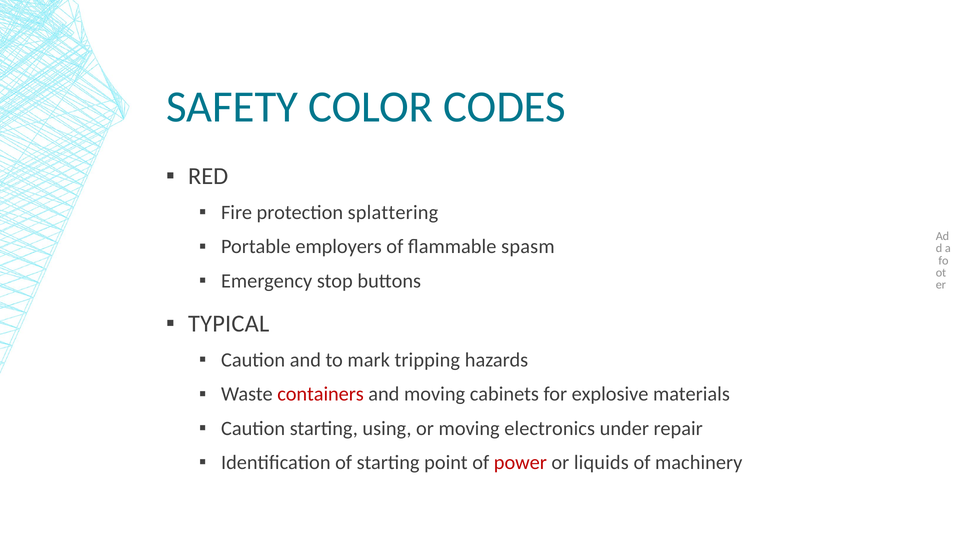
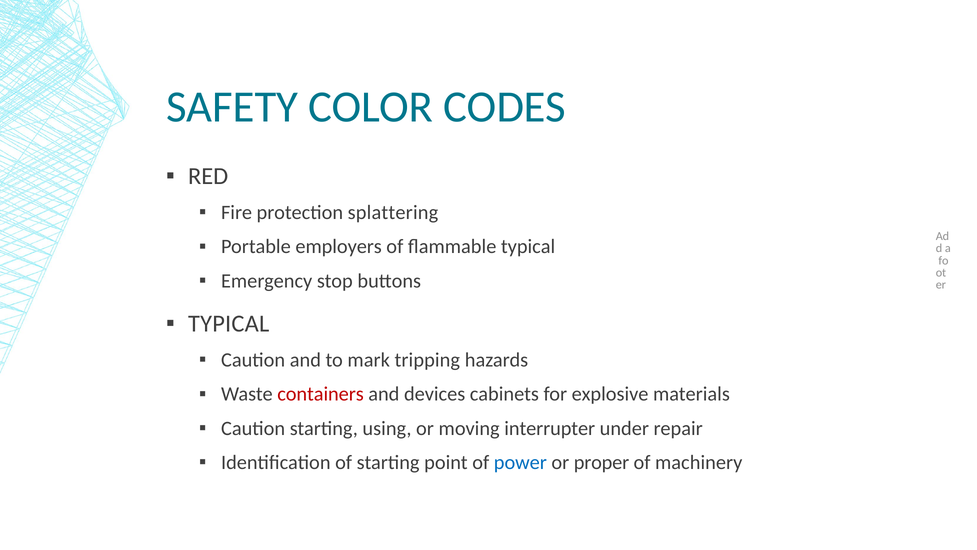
flammable spasm: spasm -> typical
and moving: moving -> devices
electronics: electronics -> interrupter
power colour: red -> blue
liquids: liquids -> proper
